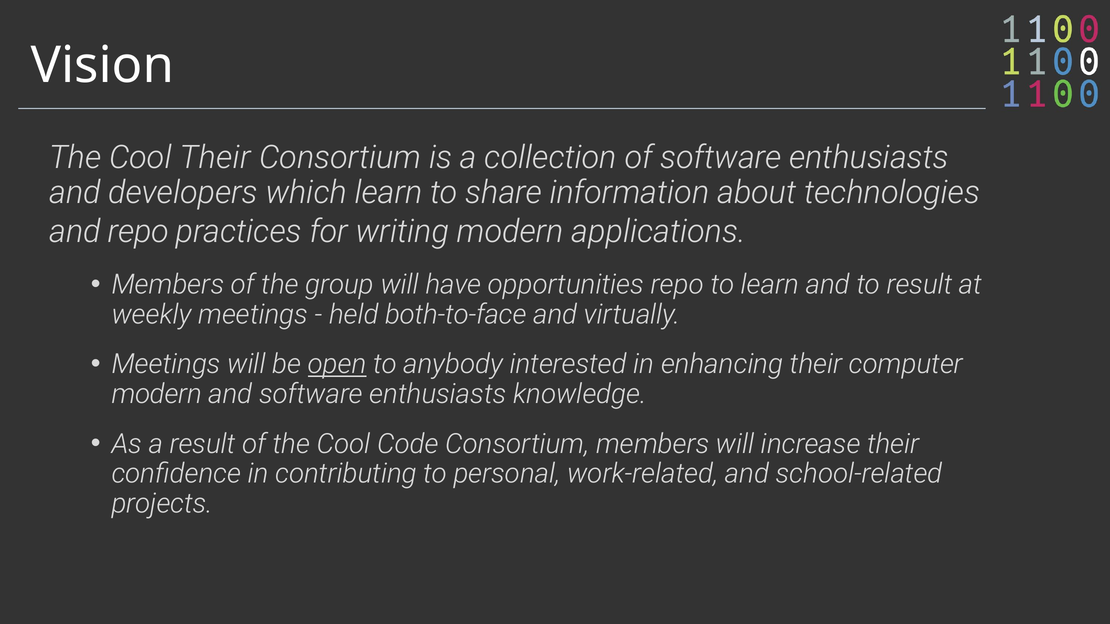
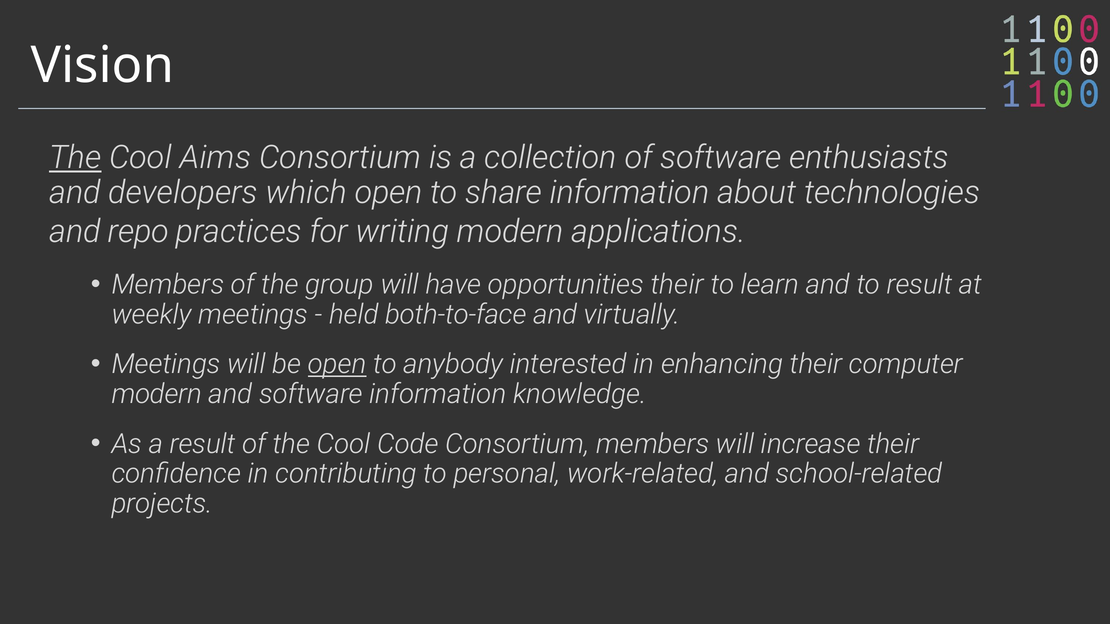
The at (75, 158) underline: none -> present
Cool Their: Their -> Aims
which learn: learn -> open
opportunities repo: repo -> their
and software enthusiasts: enthusiasts -> information
